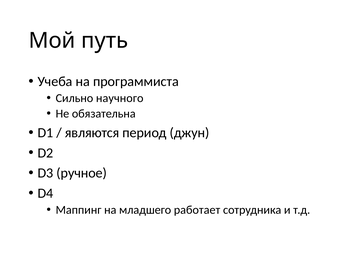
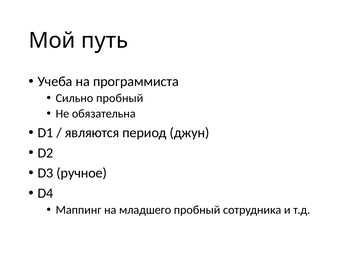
Сильно научного: научного -> пробный
младшего работает: работает -> пробный
